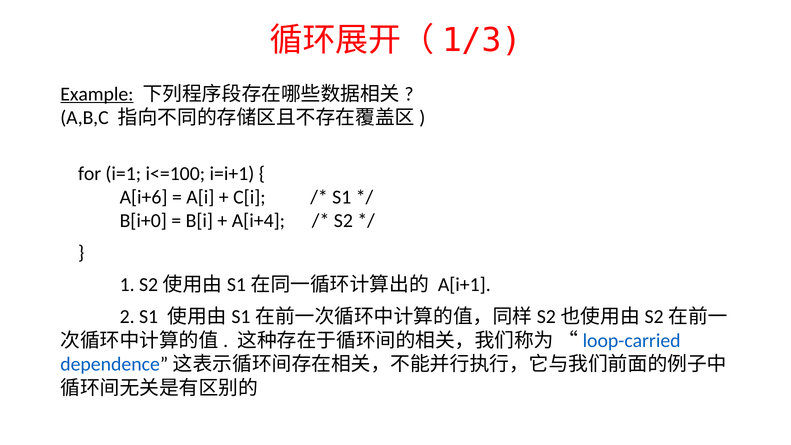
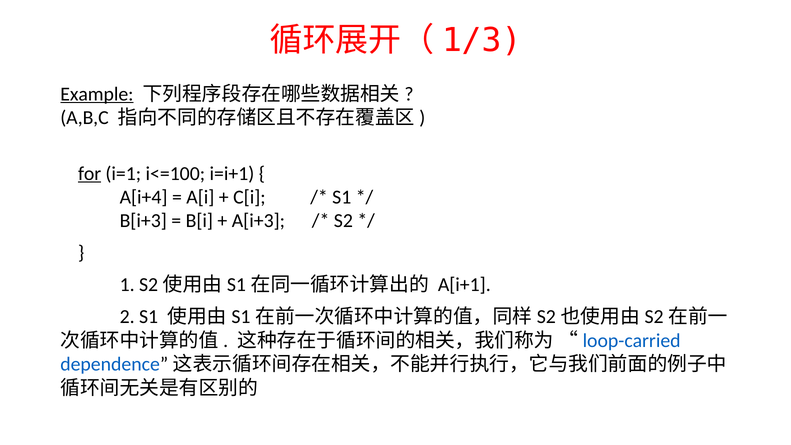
for underline: none -> present
A[i+6: A[i+6 -> A[i+4
B[i+0: B[i+0 -> B[i+3
A[i+4: A[i+4 -> A[i+3
